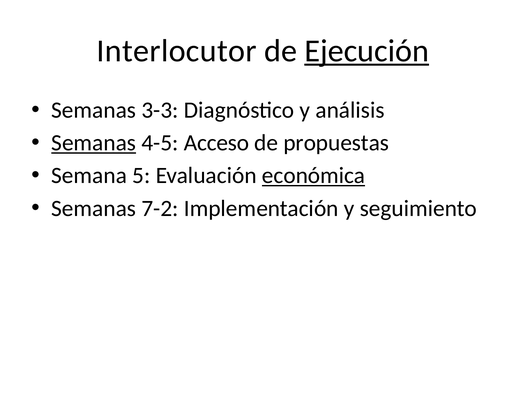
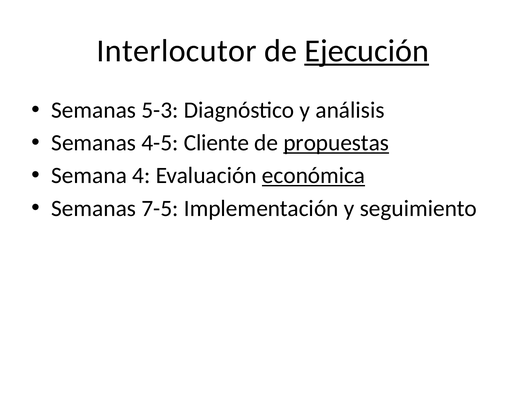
3-3: 3-3 -> 5-3
Semanas at (94, 143) underline: present -> none
Acceso: Acceso -> Cliente
propuestas underline: none -> present
5: 5 -> 4
7-2: 7-2 -> 7-5
